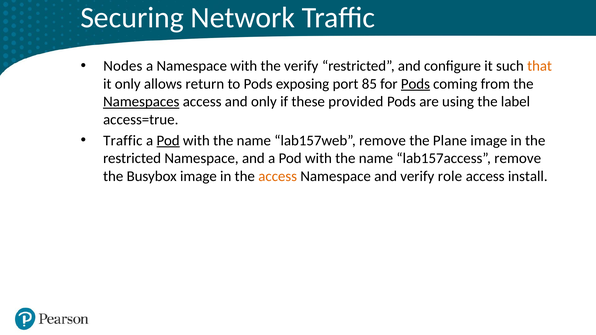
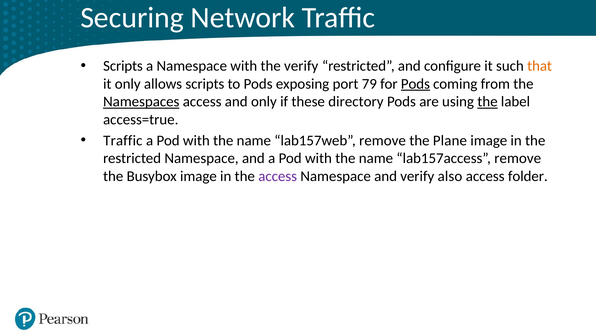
Nodes at (123, 66): Nodes -> Scripts
allows return: return -> scripts
85: 85 -> 79
provided: provided -> directory
the at (487, 102) underline: none -> present
Pod at (168, 141) underline: present -> none
access at (278, 176) colour: orange -> purple
role: role -> also
install: install -> folder
